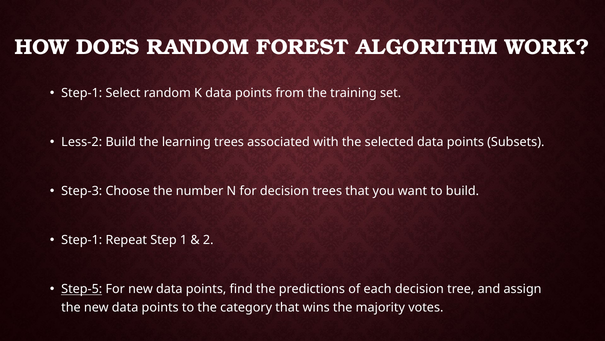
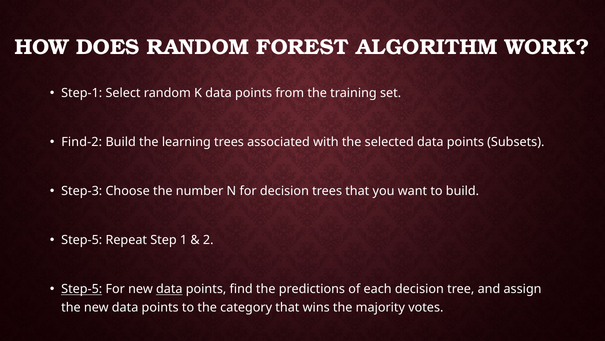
Less-2: Less-2 -> Find-2
Step-1 at (82, 240): Step-1 -> Step-5
data at (169, 289) underline: none -> present
